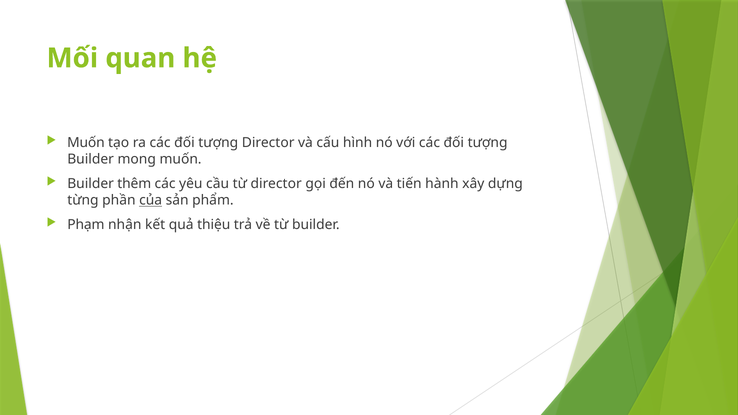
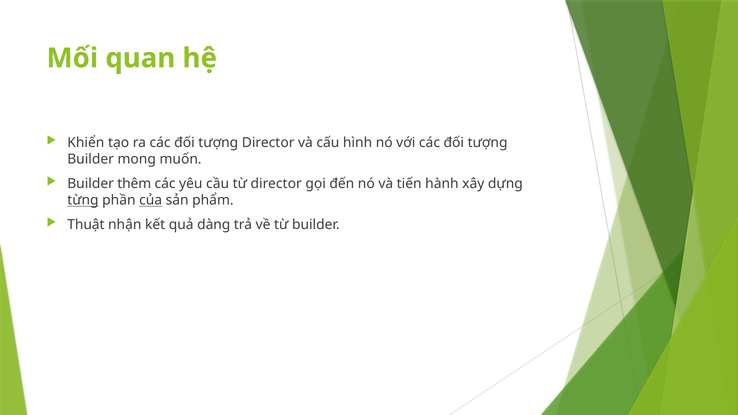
Muốn at (86, 143): Muốn -> Khiển
từng underline: none -> present
Phạm: Phạm -> Thuật
thiệu: thiệu -> dàng
